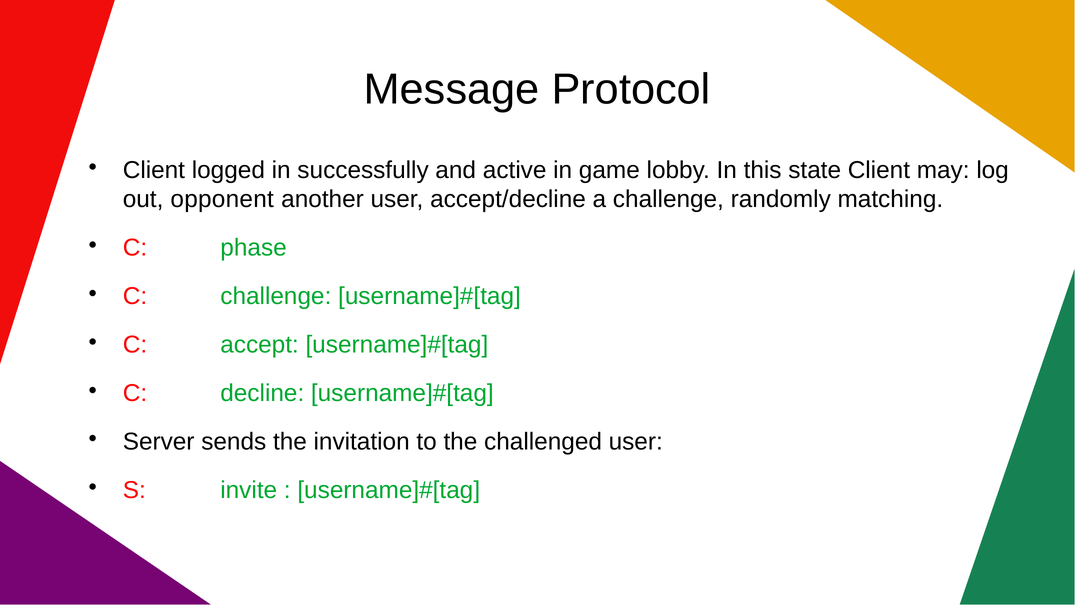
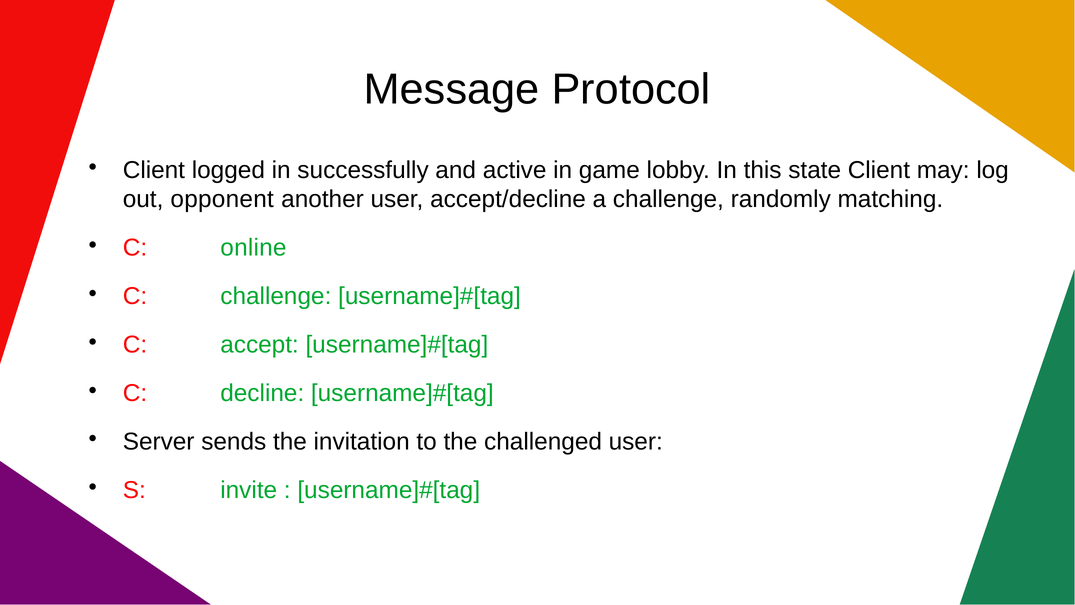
phase: phase -> online
